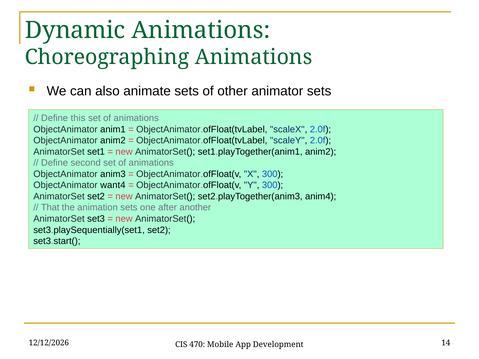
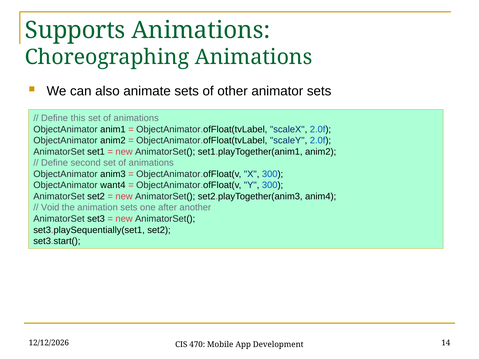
Dynamic: Dynamic -> Supports
That: That -> Void
